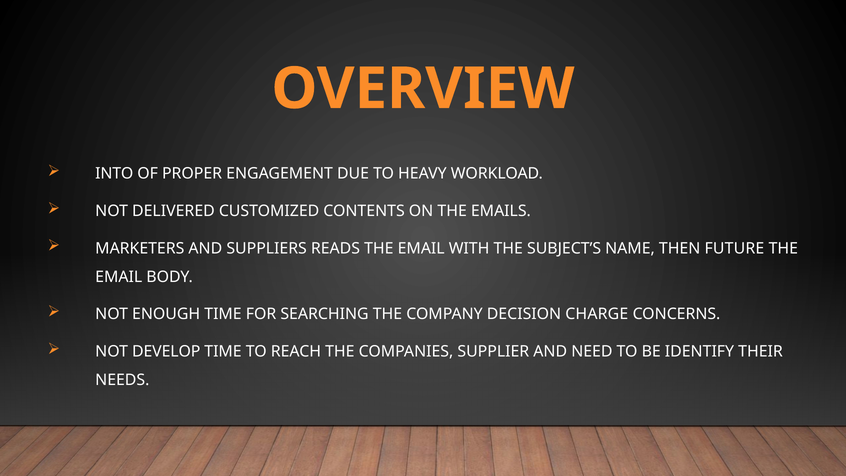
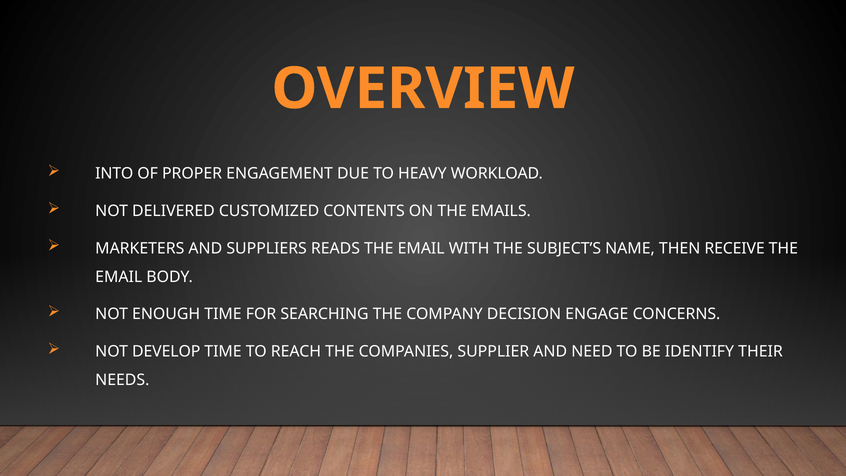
FUTURE: FUTURE -> RECEIVE
CHARGE: CHARGE -> ENGAGE
